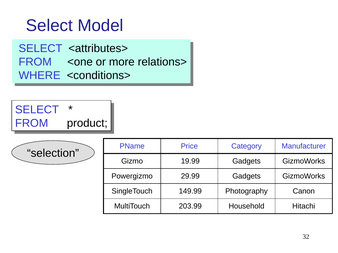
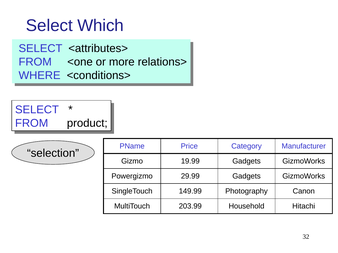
Model: Model -> Which
